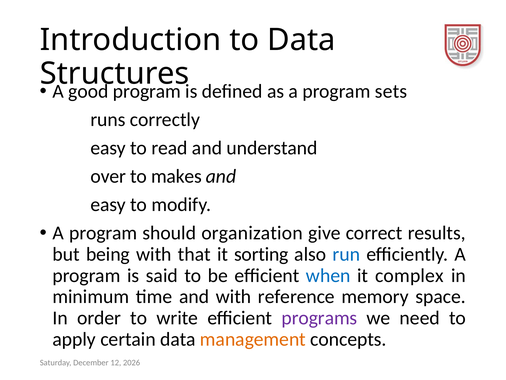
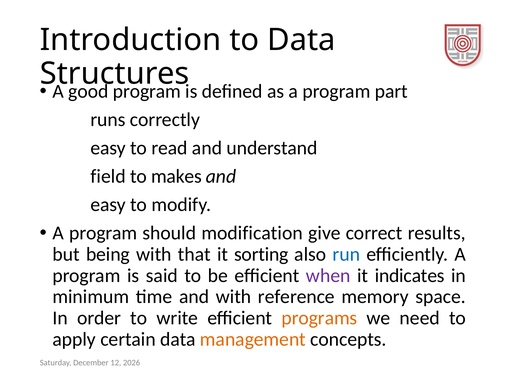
sets: sets -> part
over: over -> field
organization: organization -> modification
when colour: blue -> purple
complex: complex -> indicates
programs colour: purple -> orange
